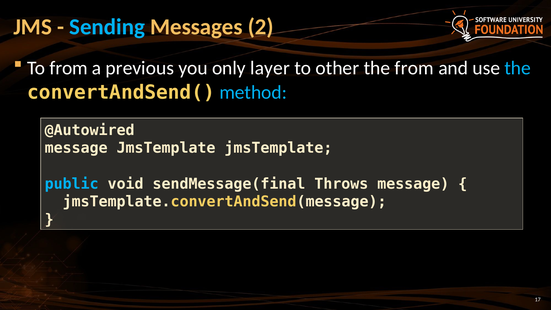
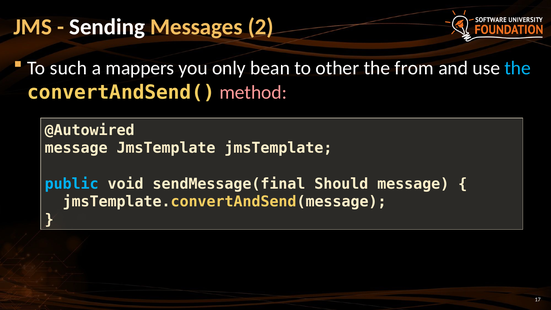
Sending colour: light blue -> white
To from: from -> such
previous: previous -> mappers
layer: layer -> bean
method colour: light blue -> pink
Throws: Throws -> Should
